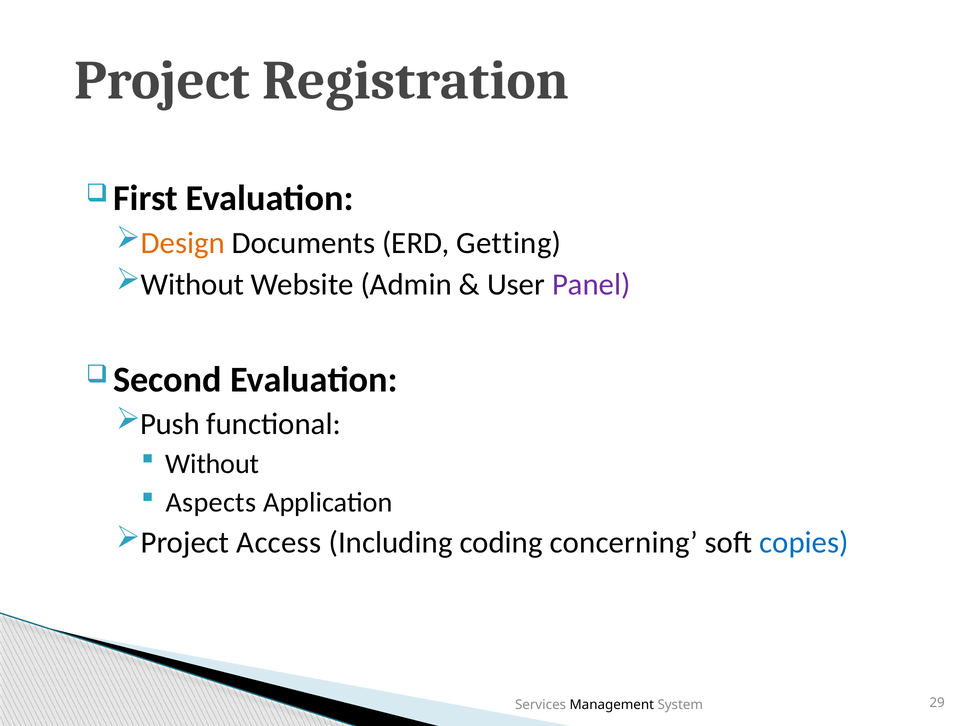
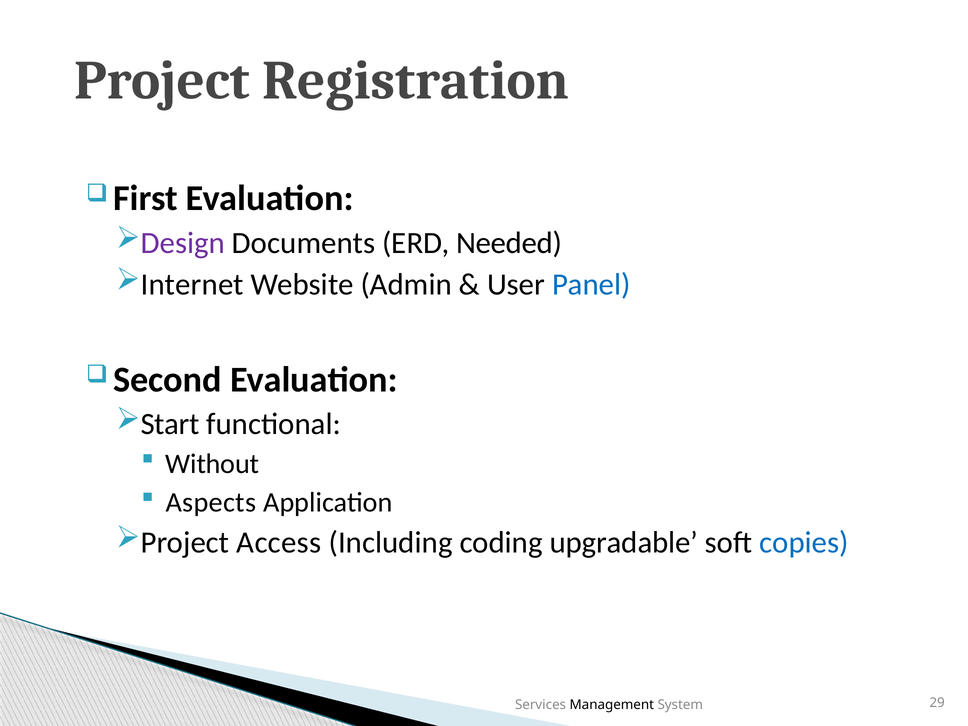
Design colour: orange -> purple
Getting: Getting -> Needed
Without at (192, 284): Without -> Internet
Panel colour: purple -> blue
Push: Push -> Start
concerning: concerning -> upgradable
